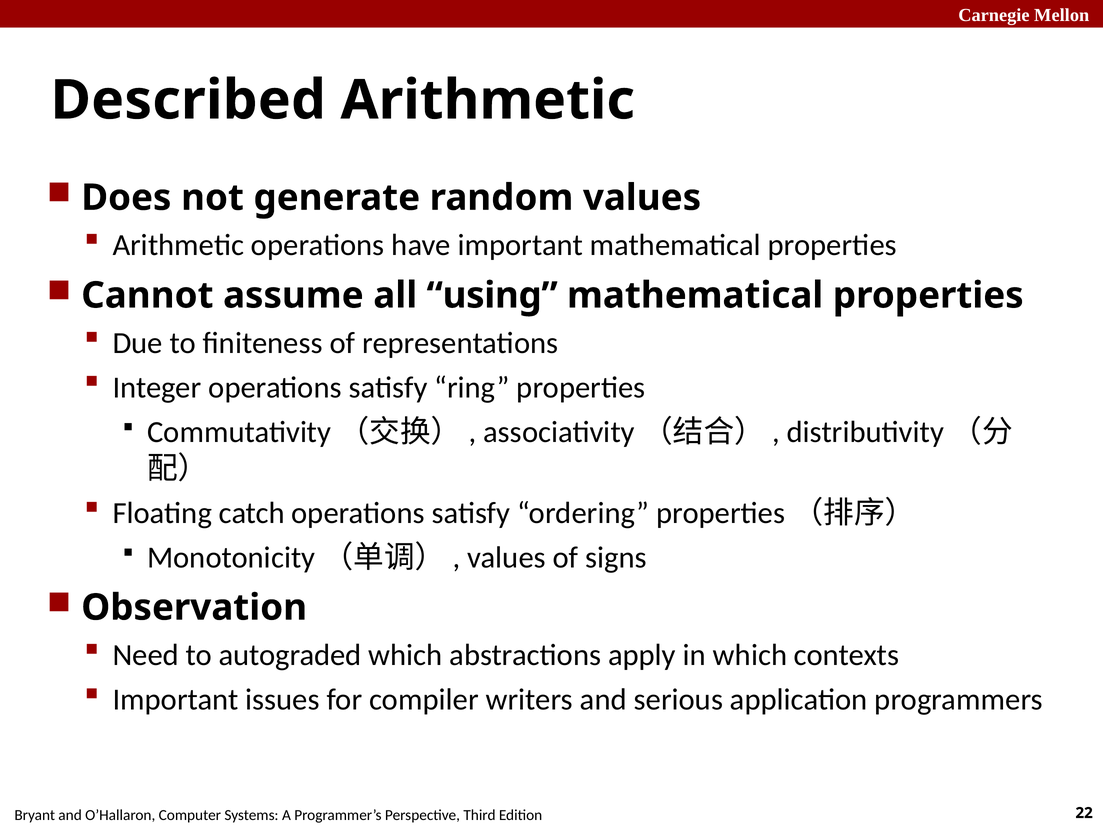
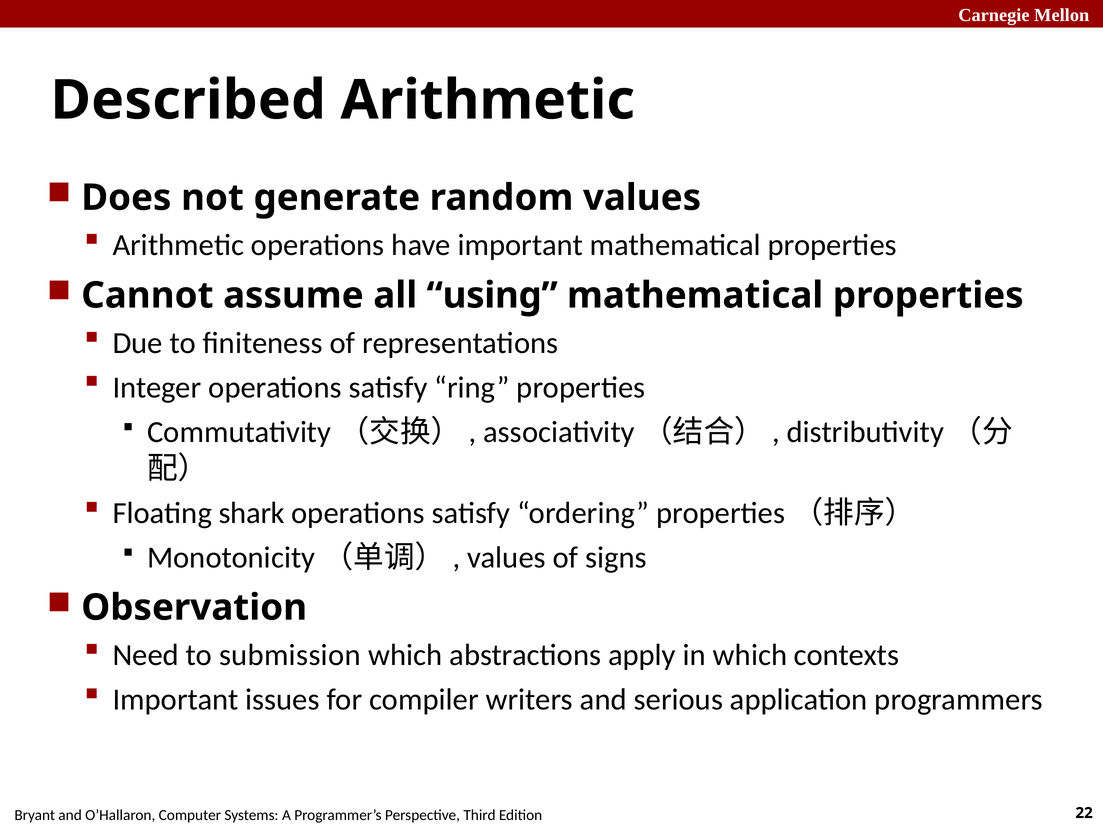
catch: catch -> shark
autograded: autograded -> submission
